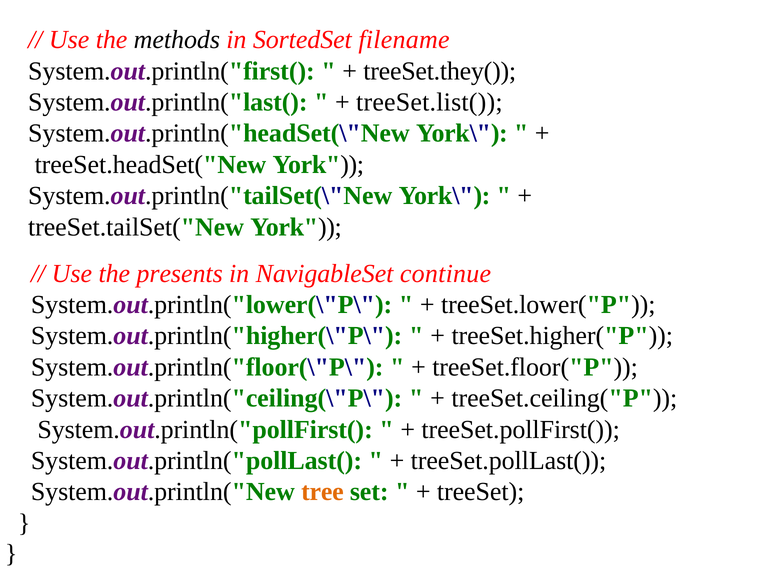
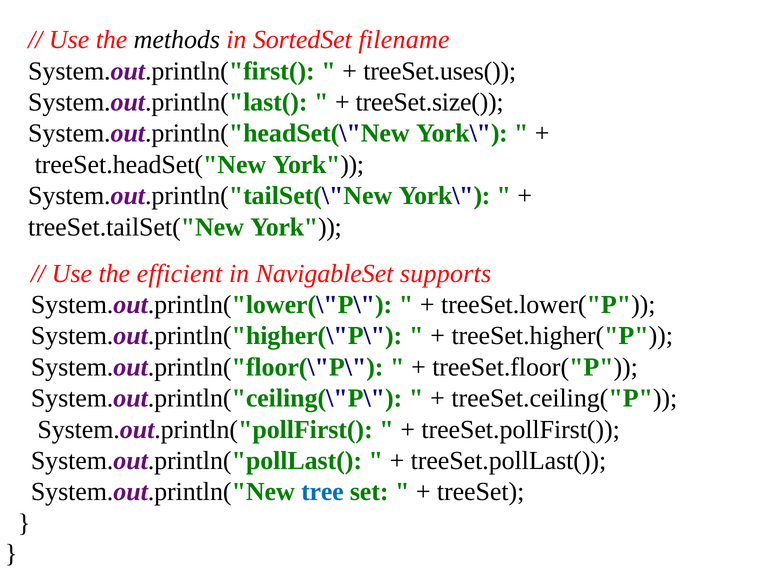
treeSet.they(: treeSet.they( -> treeSet.uses(
treeSet.list(: treeSet.list( -> treeSet.size(
presents: presents -> efficient
continue: continue -> supports
tree colour: orange -> blue
